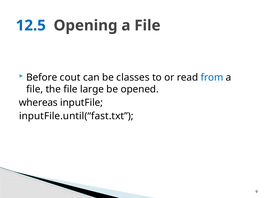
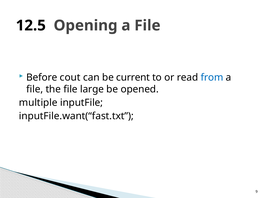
12.5 colour: blue -> black
classes: classes -> current
whereas: whereas -> multiple
inputFile.until(“fast.txt: inputFile.until(“fast.txt -> inputFile.want(“fast.txt
